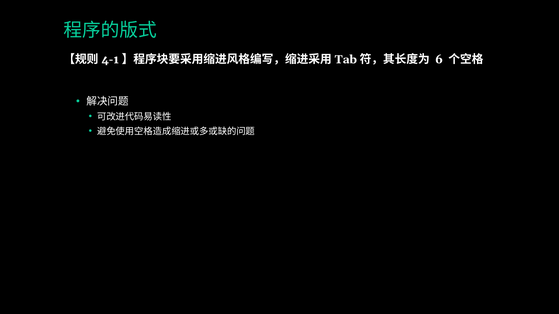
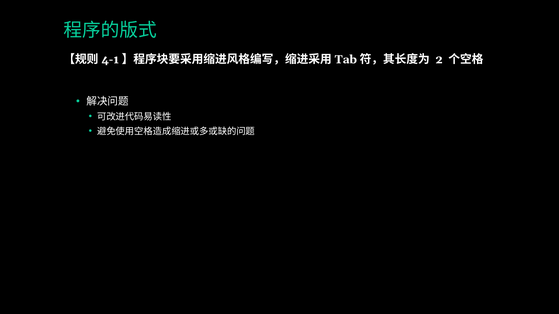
6: 6 -> 2
